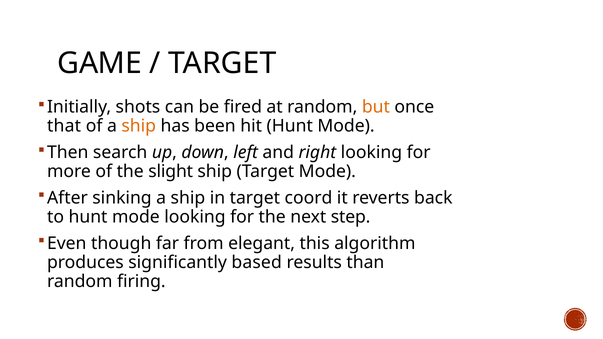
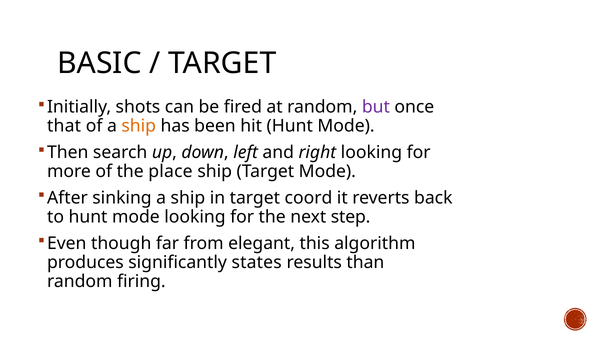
GAME: GAME -> BASIC
but colour: orange -> purple
slight: slight -> place
based: based -> states
